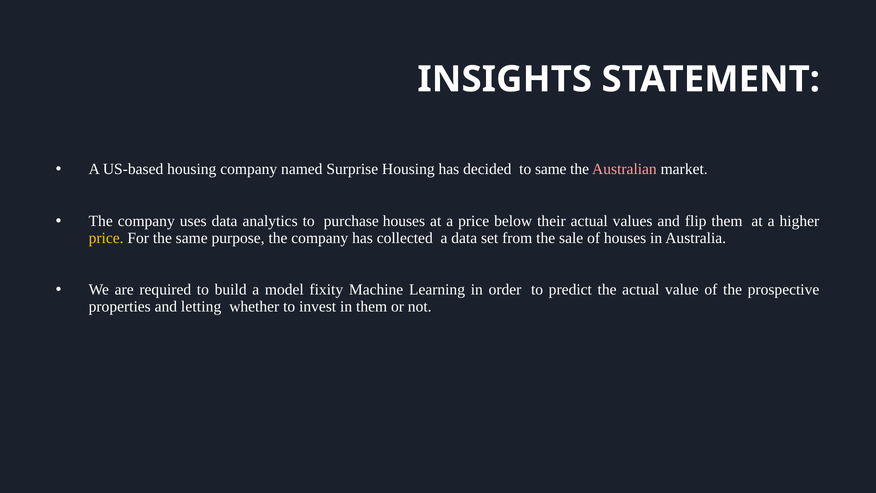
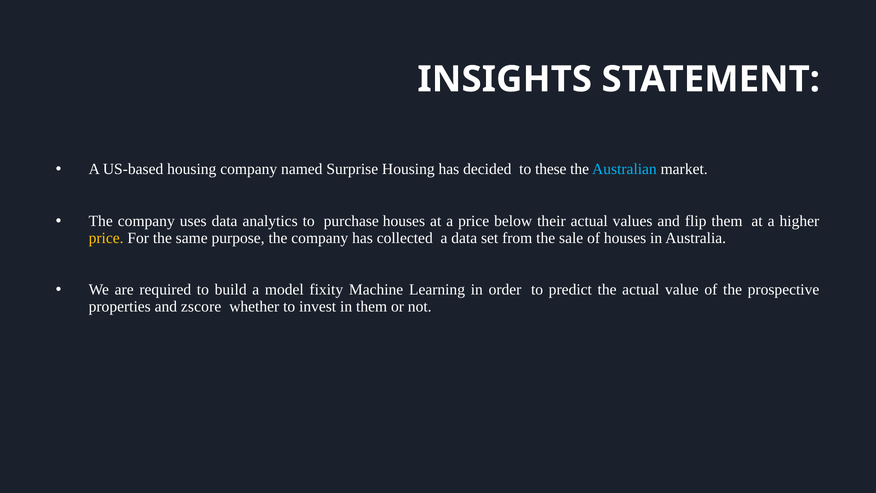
to same: same -> these
Australian colour: pink -> light blue
letting: letting -> zscore
